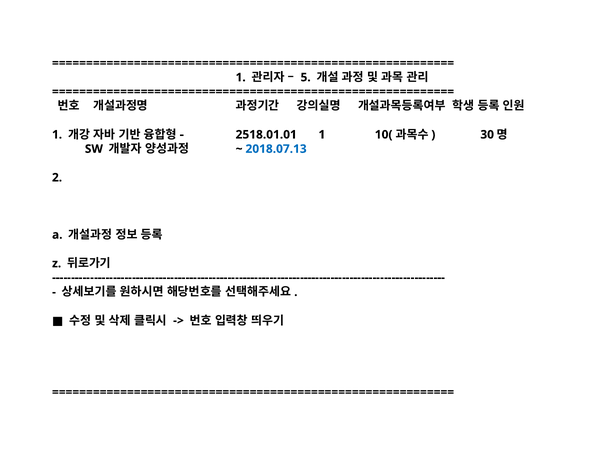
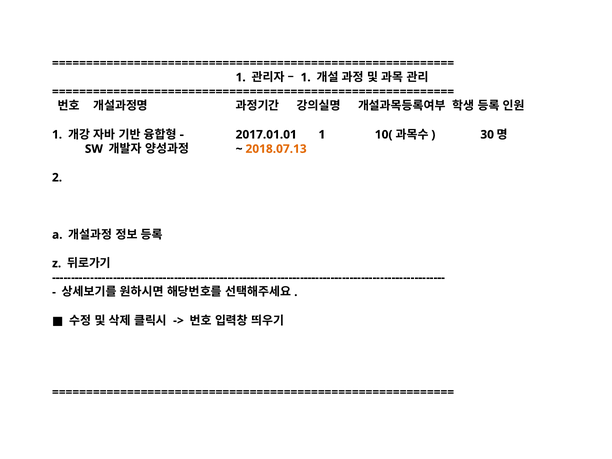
5 at (306, 77): 5 -> 1
2518.01.01: 2518.01.01 -> 2017.01.01
2018.07.13 colour: blue -> orange
